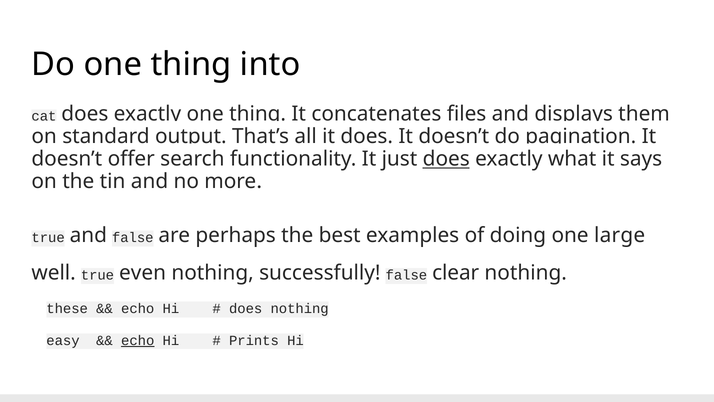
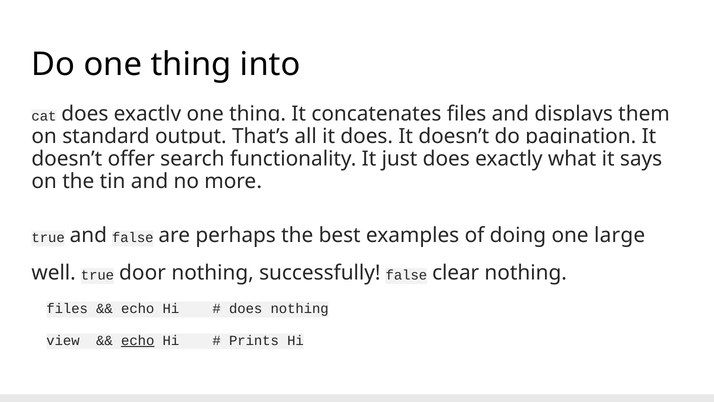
does at (446, 159) underline: present -> none
even: even -> door
these at (67, 308): these -> files
easy: easy -> view
